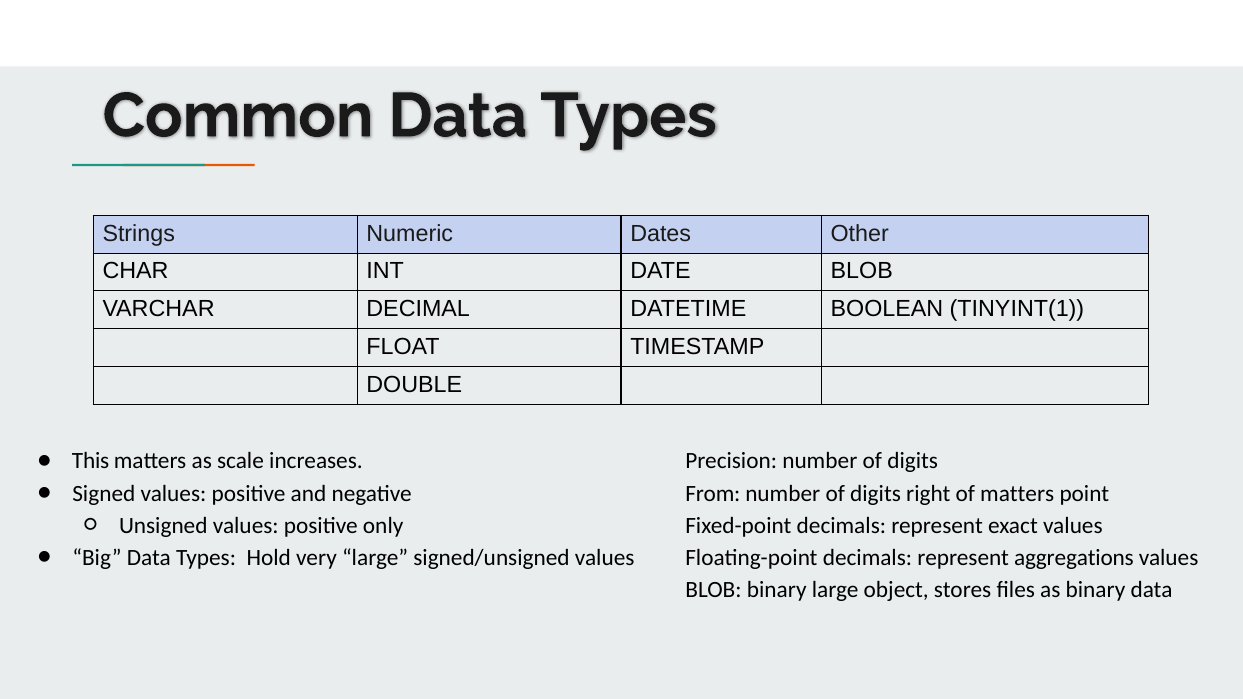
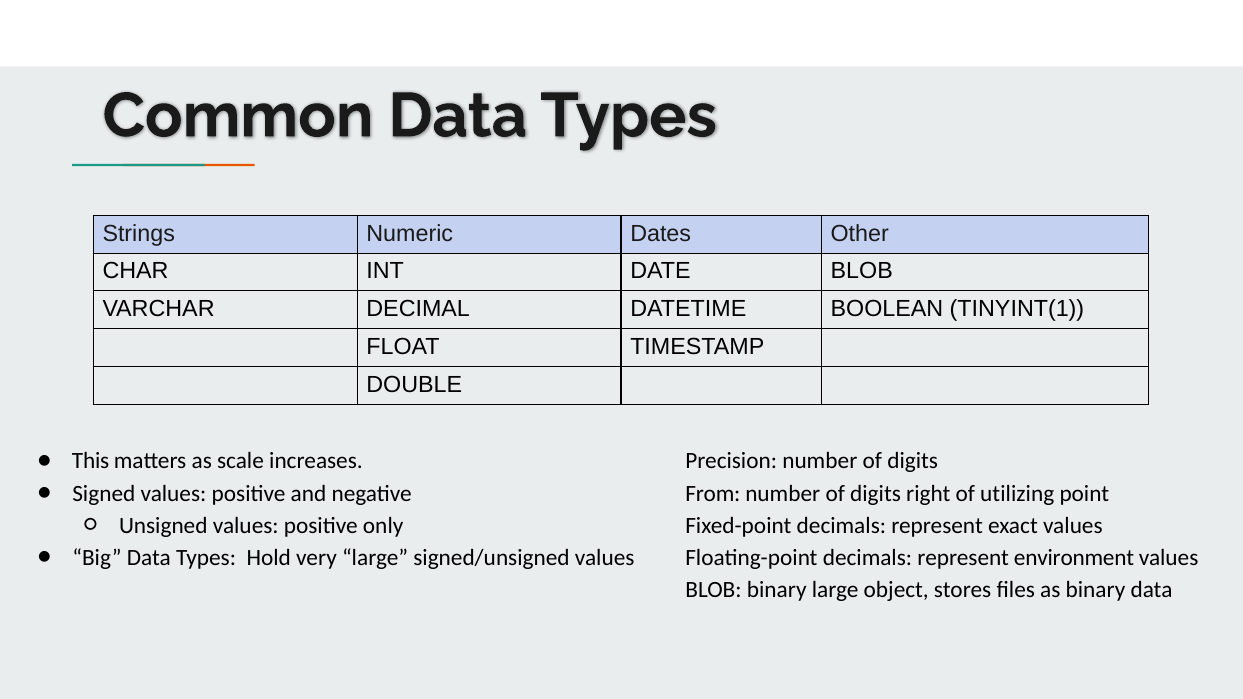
of matters: matters -> utilizing
aggregations: aggregations -> environment
